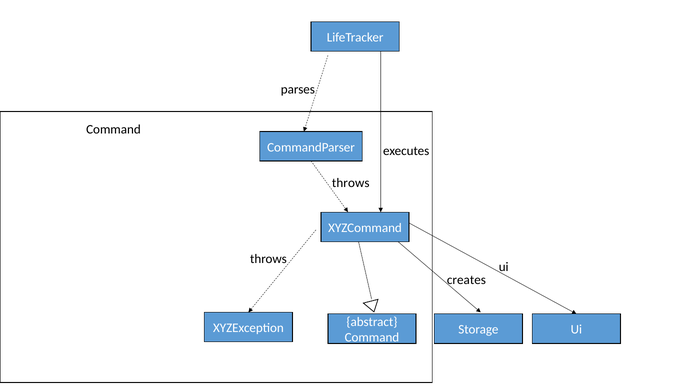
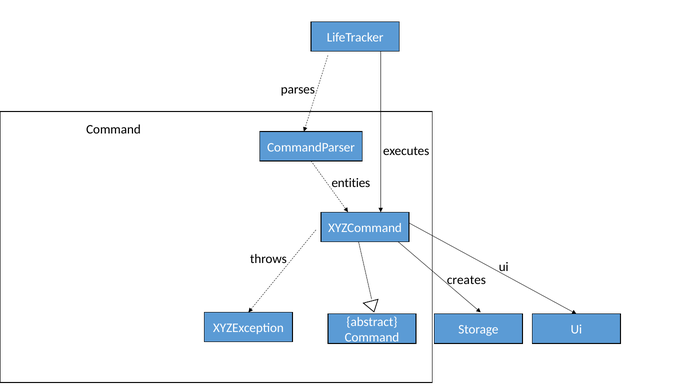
throws at (351, 183): throws -> entities
